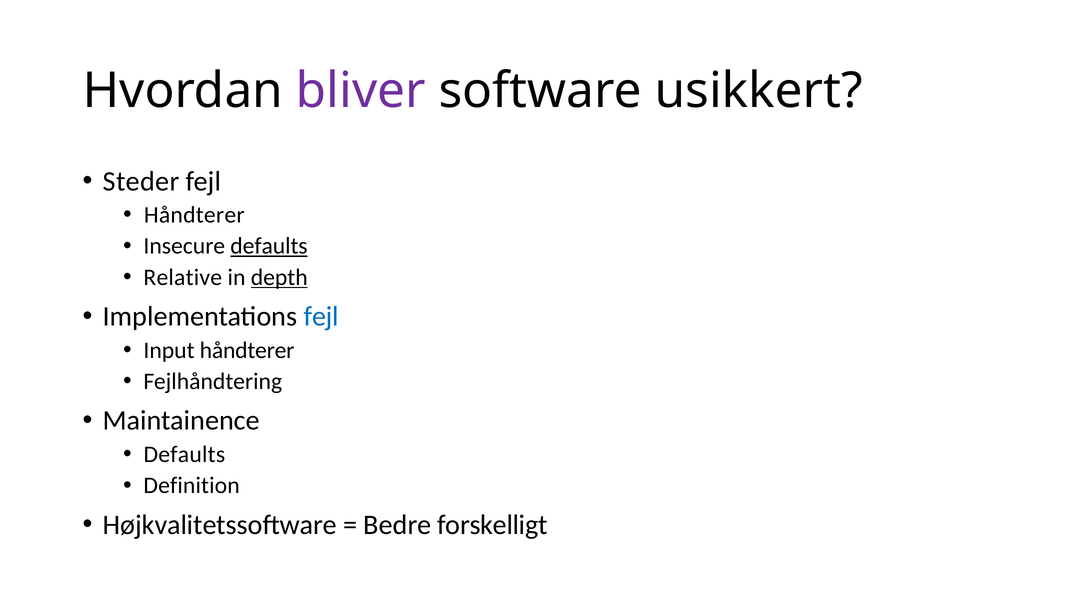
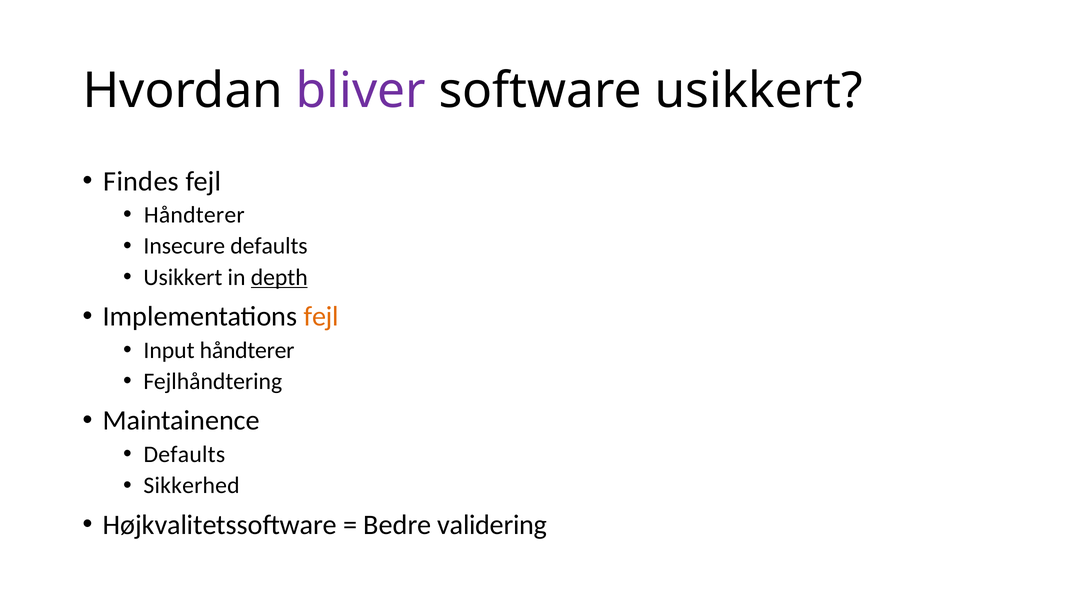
Steder: Steder -> Findes
defaults at (269, 246) underline: present -> none
Relative at (183, 277): Relative -> Usikkert
fejl at (321, 317) colour: blue -> orange
Definition: Definition -> Sikkerhed
forskelligt: forskelligt -> validering
